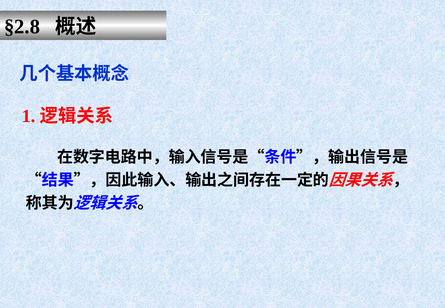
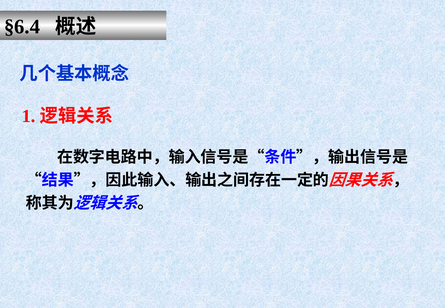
§2.8: §2.8 -> §6.4
